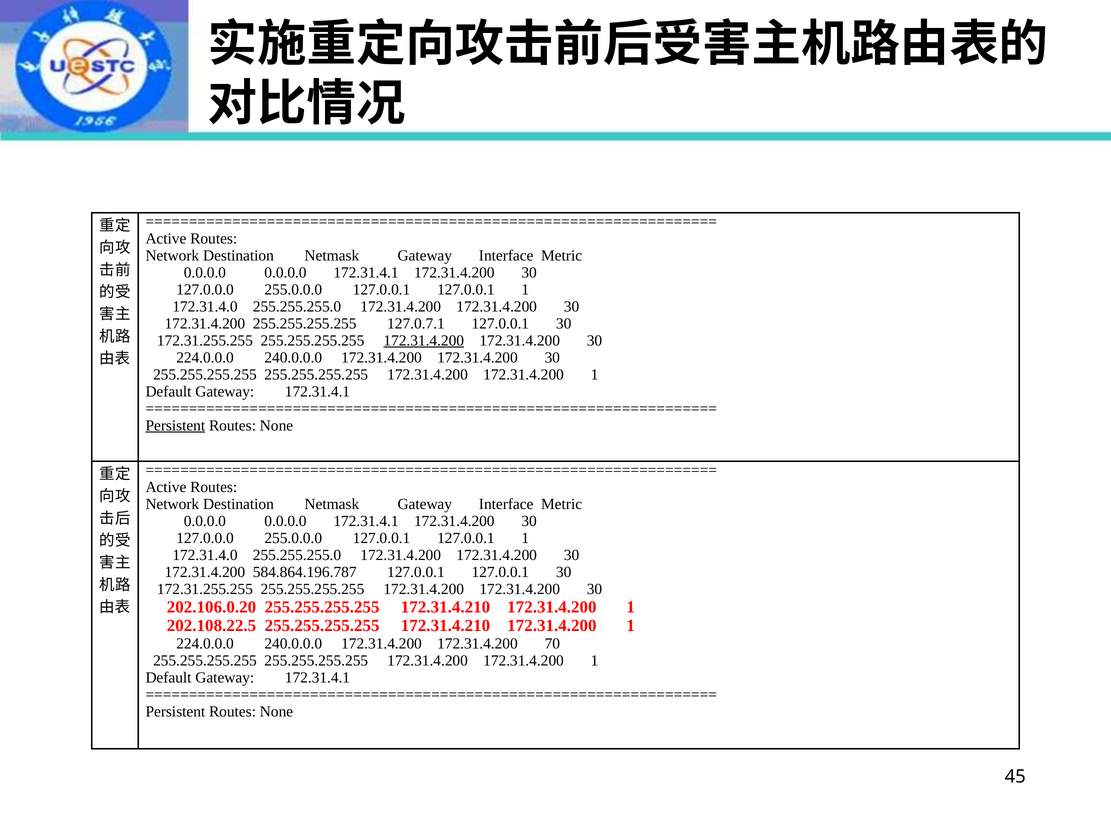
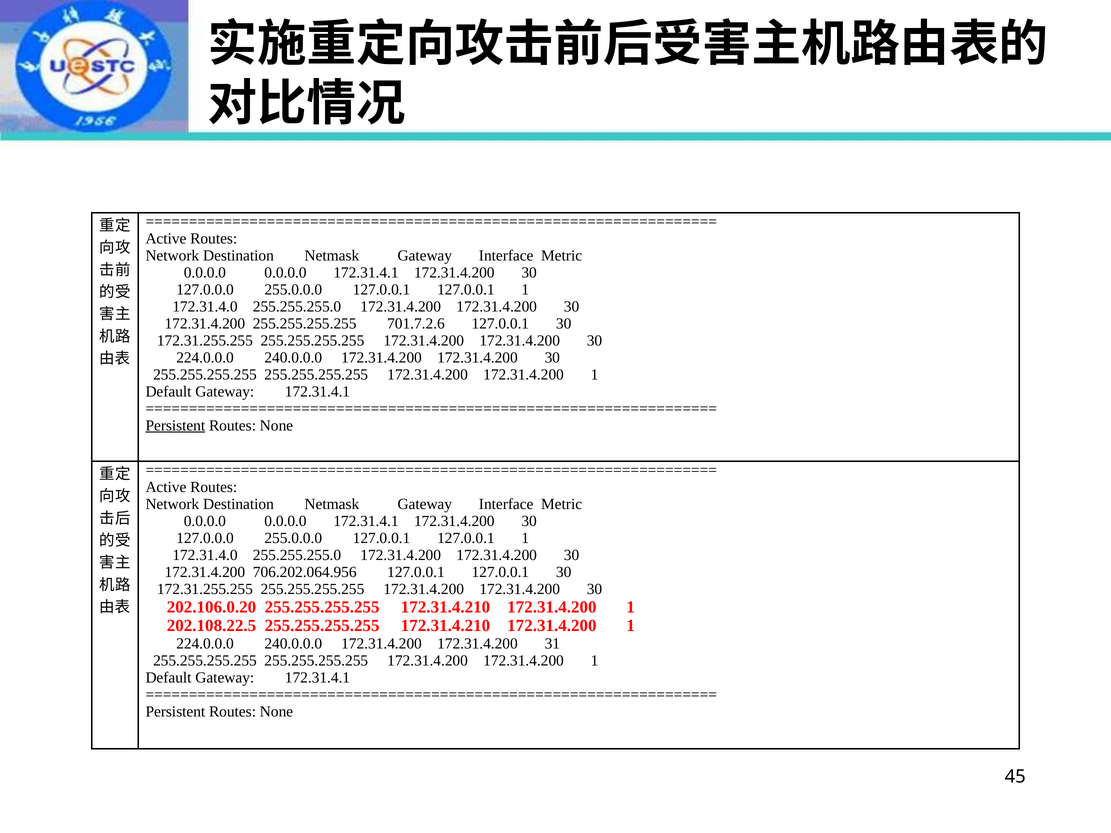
127.0.7.1: 127.0.7.1 -> 701.7.2.6
172.31.4.200 at (424, 341) underline: present -> none
584.864.196.787: 584.864.196.787 -> 706.202.064.956
70: 70 -> 31
